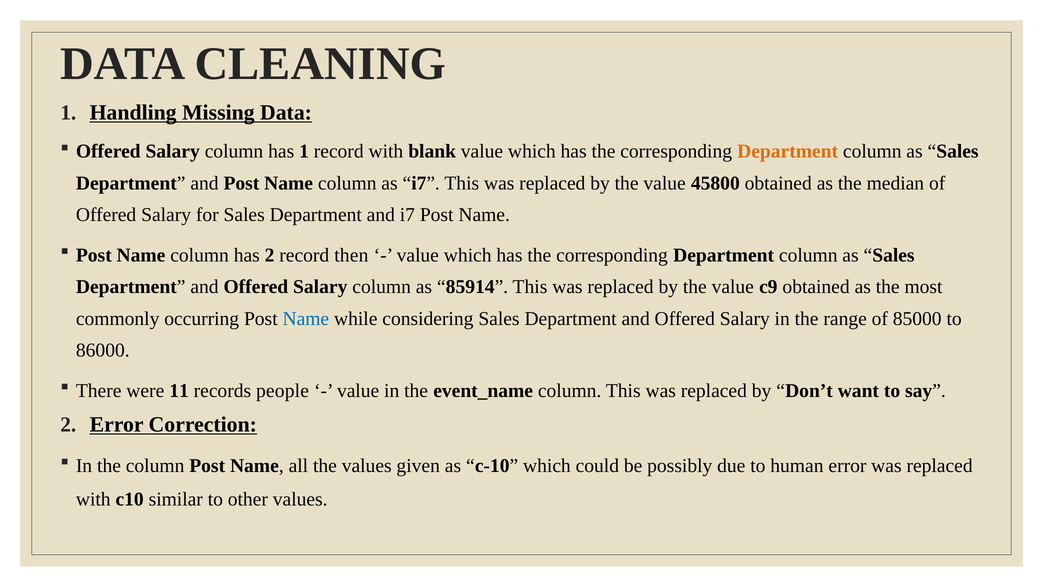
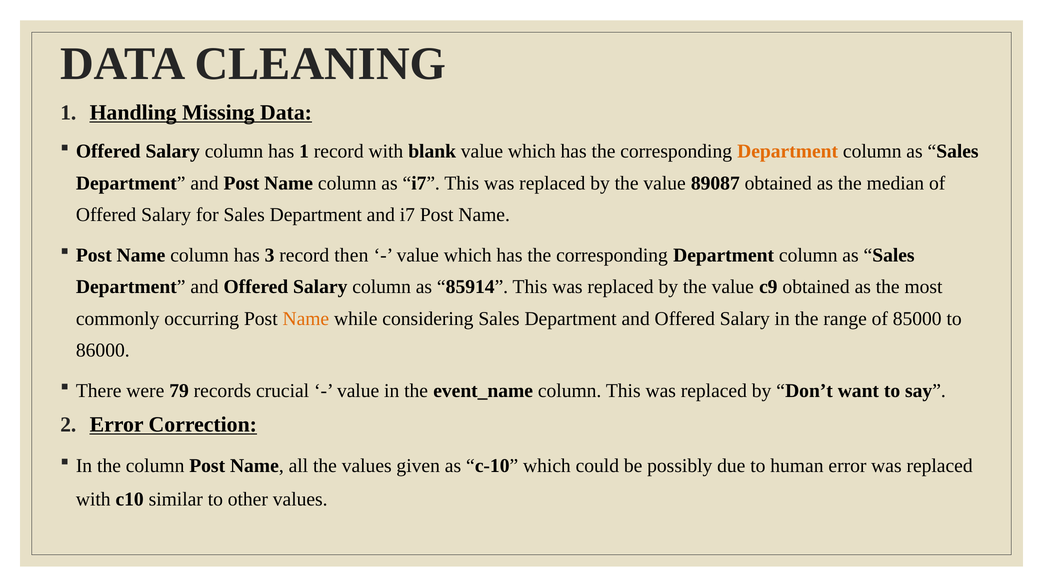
45800: 45800 -> 89087
has 2: 2 -> 3
Name at (306, 318) colour: blue -> orange
11: 11 -> 79
people: people -> crucial
